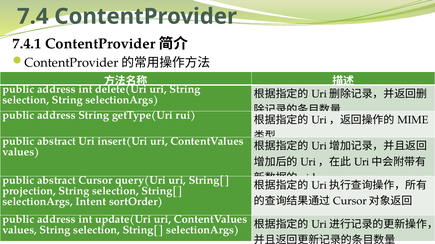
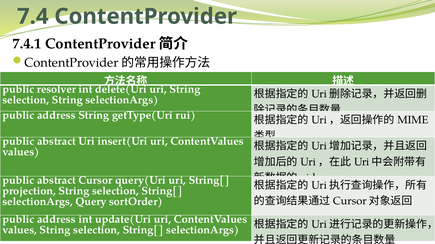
address at (56, 89): address -> resolver
Intent: Intent -> Query
